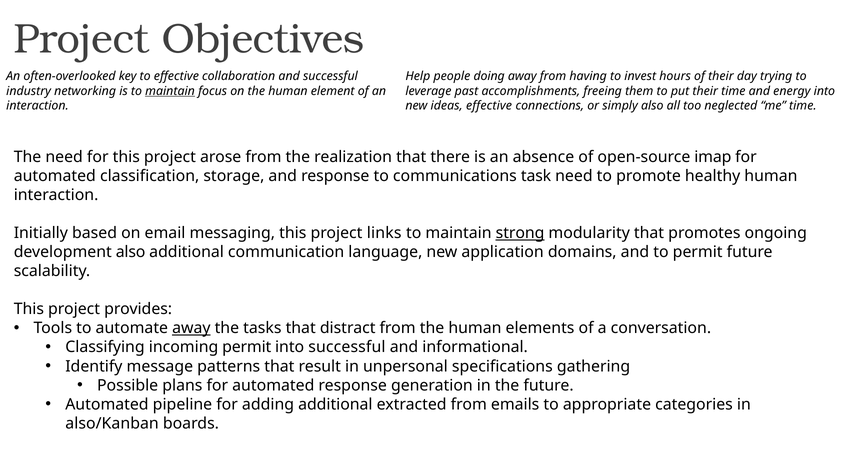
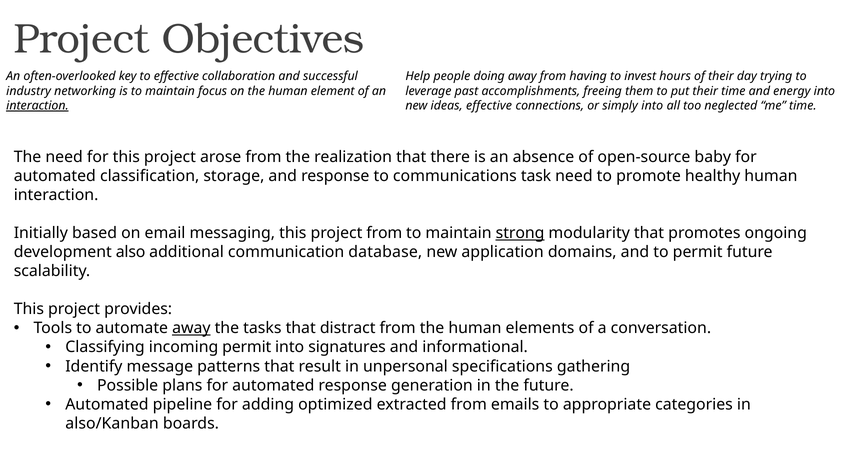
maintain at (170, 91) underline: present -> none
interaction at (37, 106) underline: none -> present
simply also: also -> into
imap: imap -> baby
project links: links -> from
language: language -> database
into successful: successful -> signatures
adding additional: additional -> optimized
